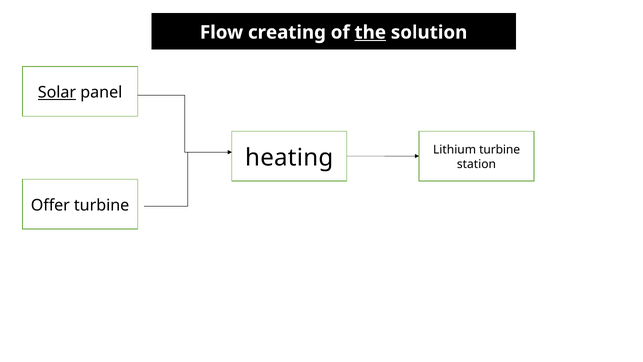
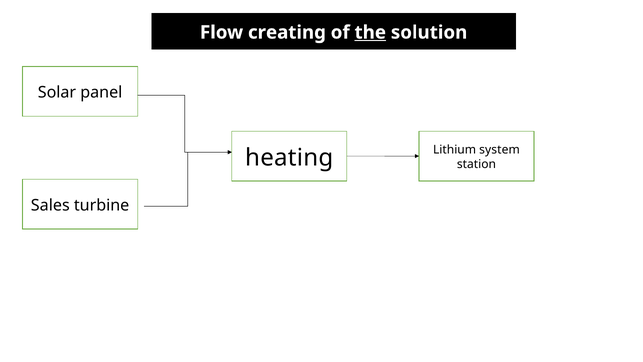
Solar underline: present -> none
Lithium turbine: turbine -> system
Offer: Offer -> Sales
